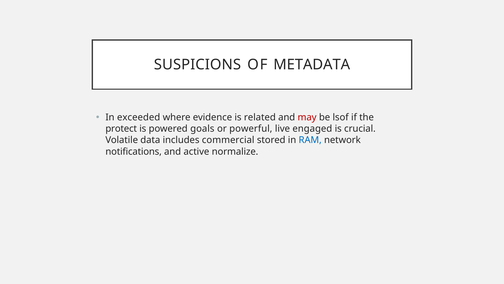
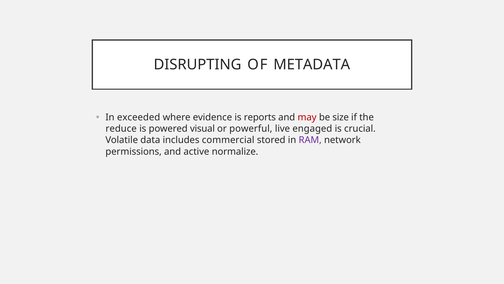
SUSPICIONS: SUSPICIONS -> DISRUPTING
related: related -> reports
lsof: lsof -> size
protect: protect -> reduce
goals: goals -> visual
RAM colour: blue -> purple
notifications: notifications -> permissions
